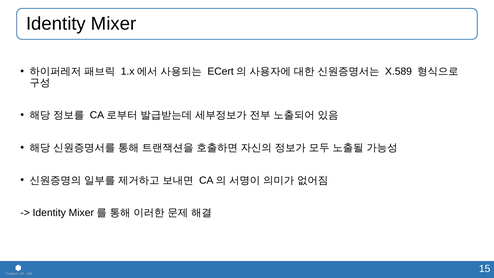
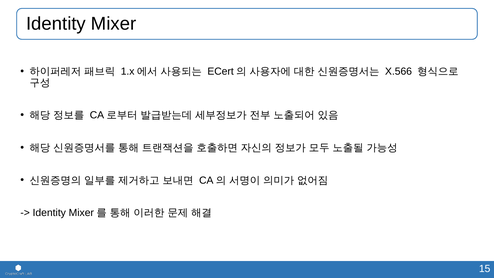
X.589: X.589 -> X.566
